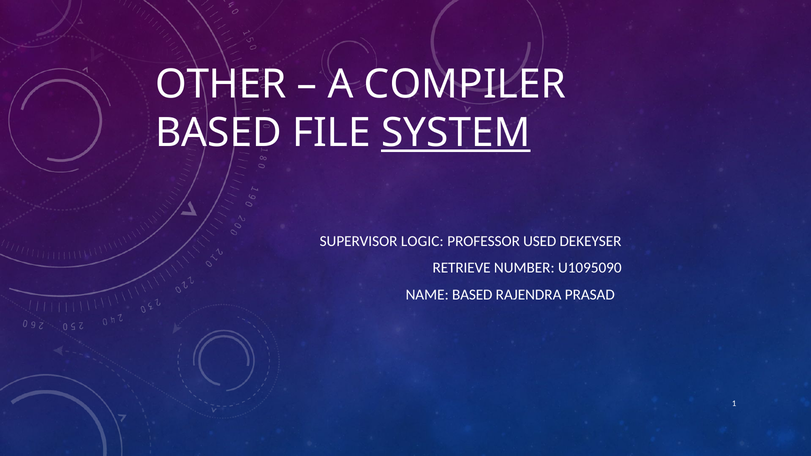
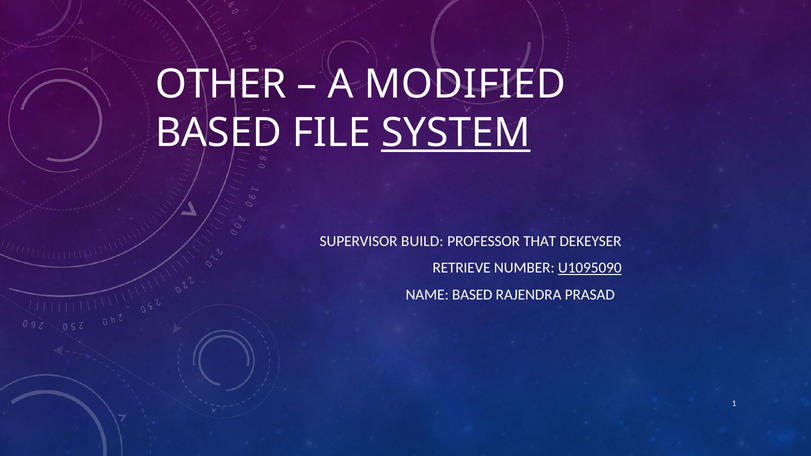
COMPILER: COMPILER -> MODIFIED
LOGIC: LOGIC -> BUILD
USED: USED -> THAT
U1095090 underline: none -> present
